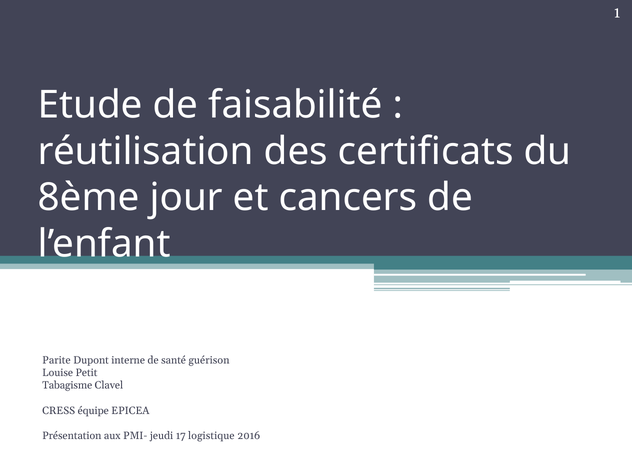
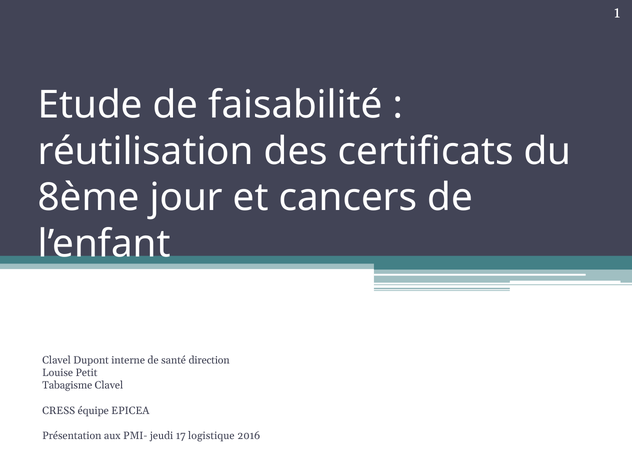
Parite at (57, 360): Parite -> Clavel
guérison: guérison -> direction
